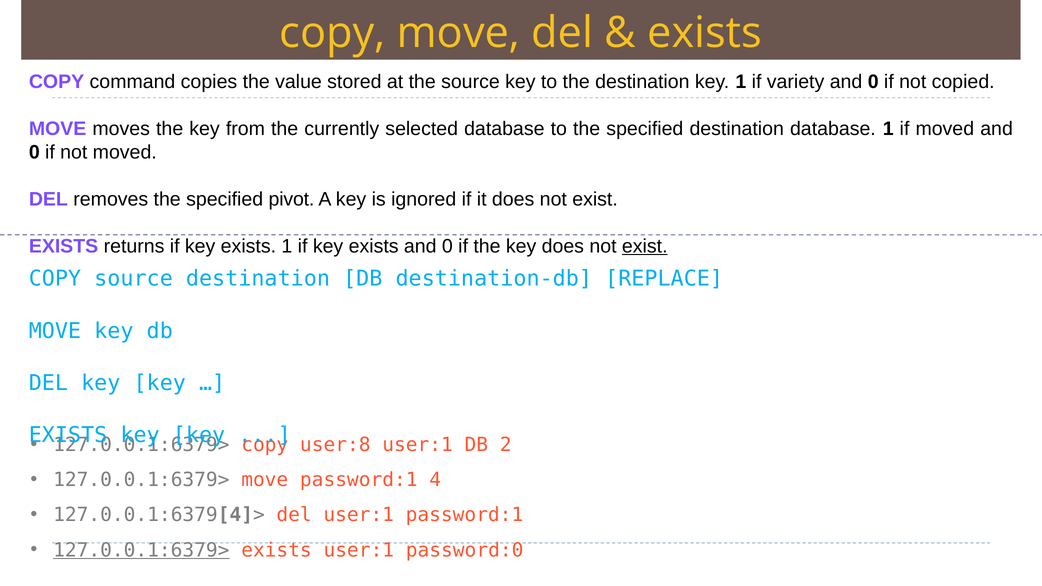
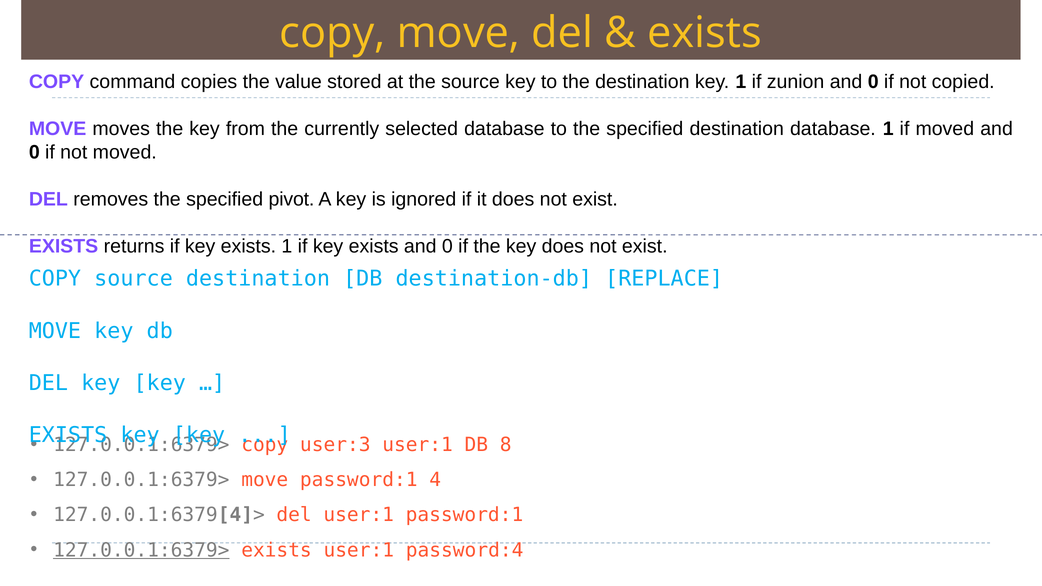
variety: variety -> zunion
exist at (645, 246) underline: present -> none
user:8: user:8 -> user:3
2: 2 -> 8
password:0: password:0 -> password:4
